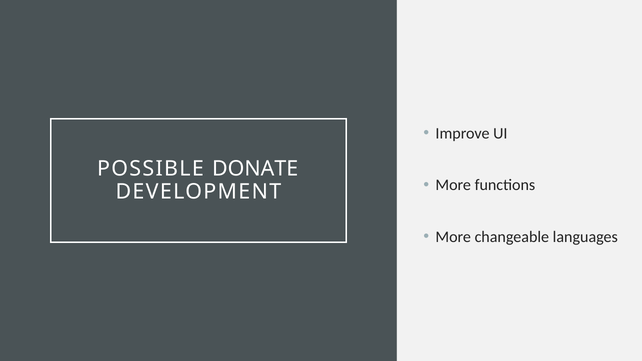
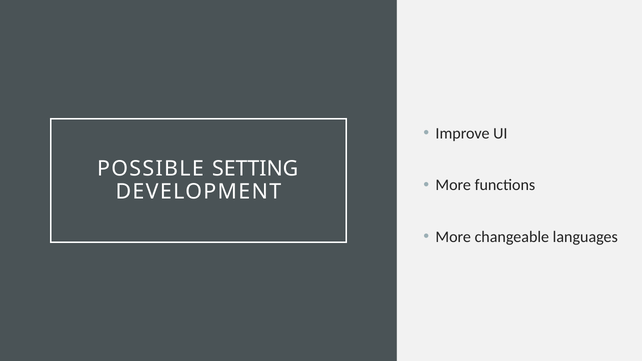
DONATE: DONATE -> SETTING
